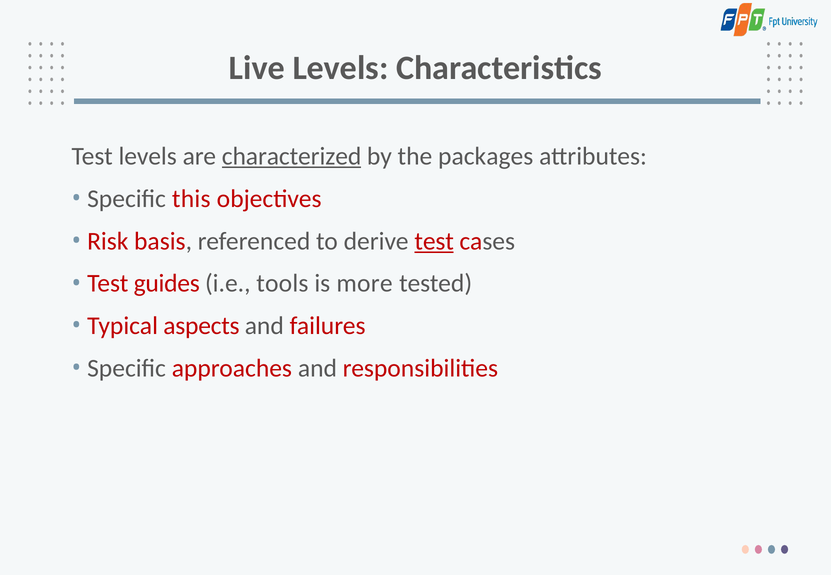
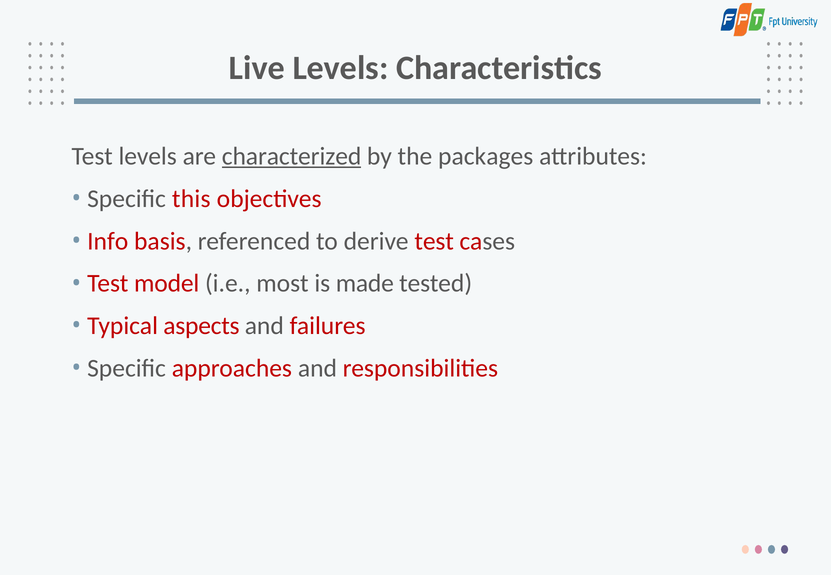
Risk: Risk -> Info
test at (434, 241) underline: present -> none
guides: guides -> model
tools: tools -> most
more: more -> made
